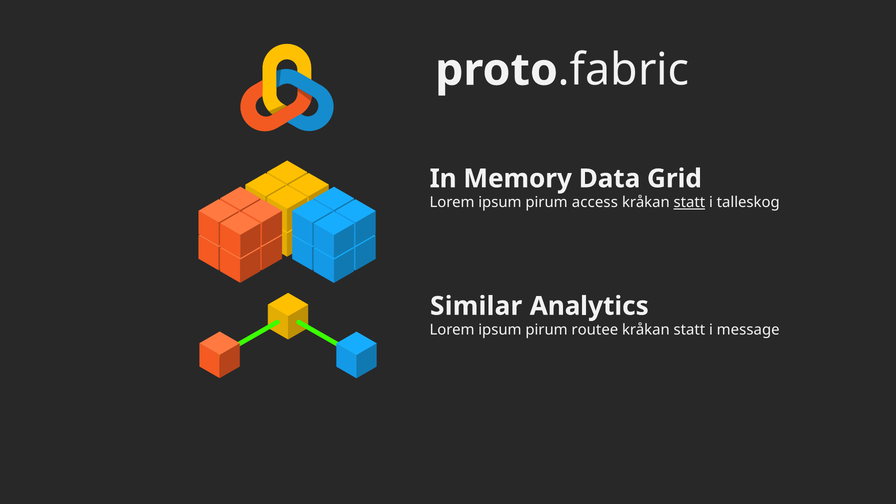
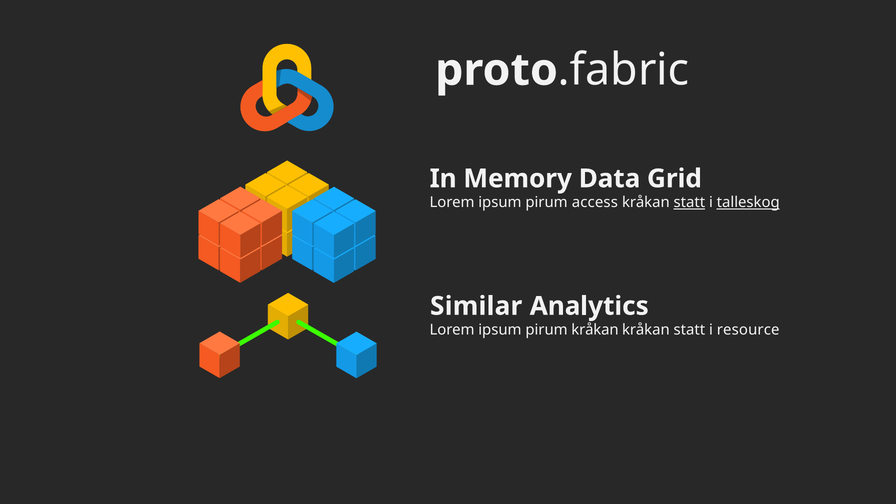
talleskog underline: none -> present
pirum routee: routee -> kråkan
message: message -> resource
